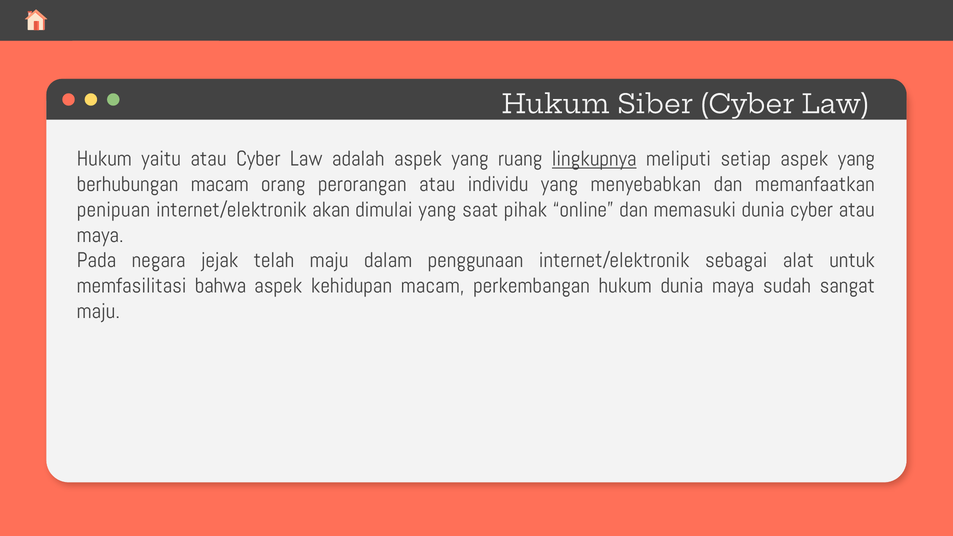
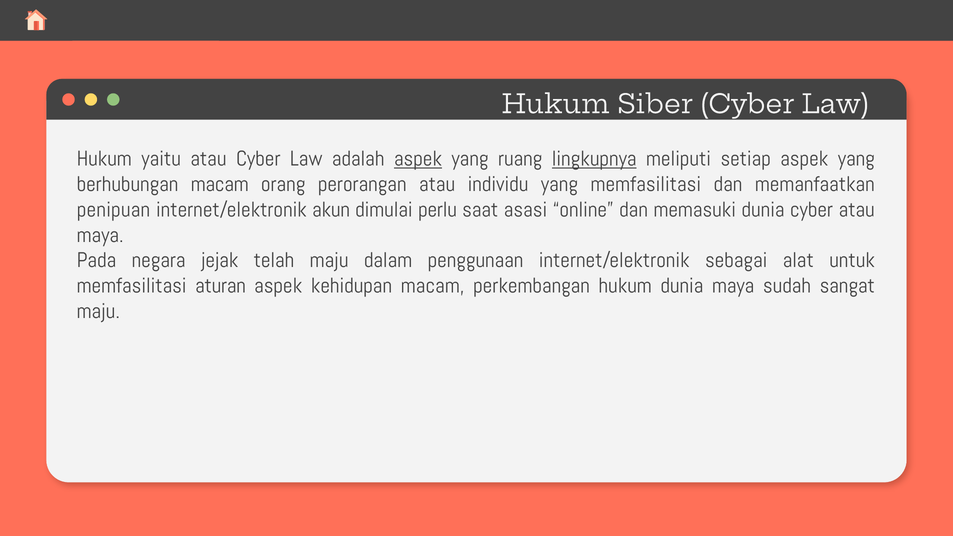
aspek at (418, 159) underline: none -> present
yang menyebabkan: menyebabkan -> memfasilitasi
akan: akan -> akun
dimulai yang: yang -> perlu
pihak: pihak -> asasi
bahwa: bahwa -> aturan
